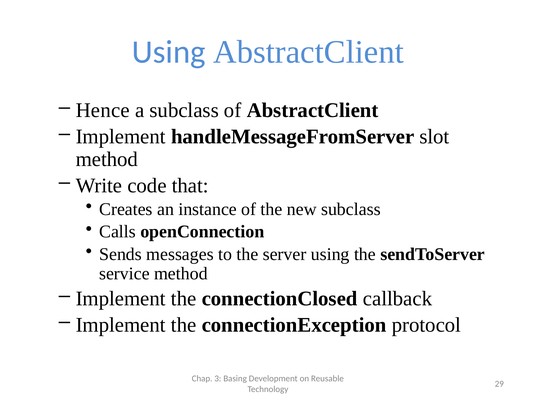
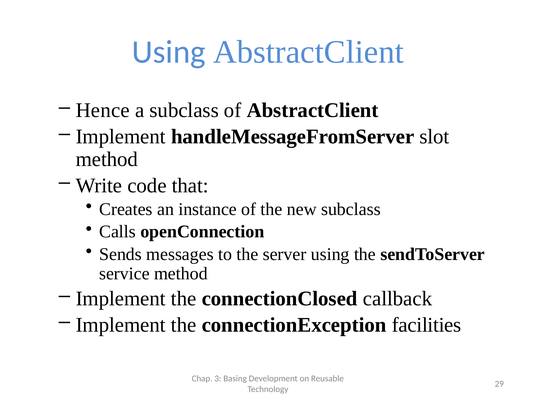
protocol: protocol -> facilities
